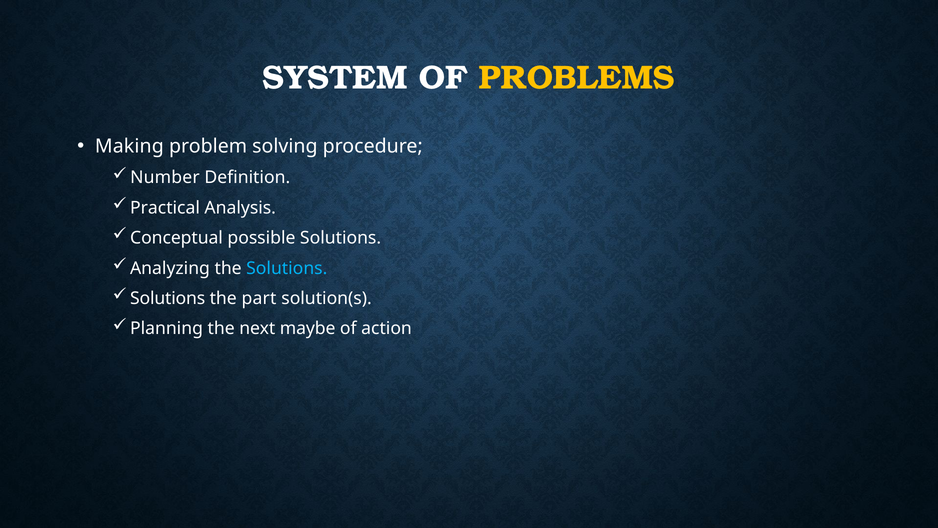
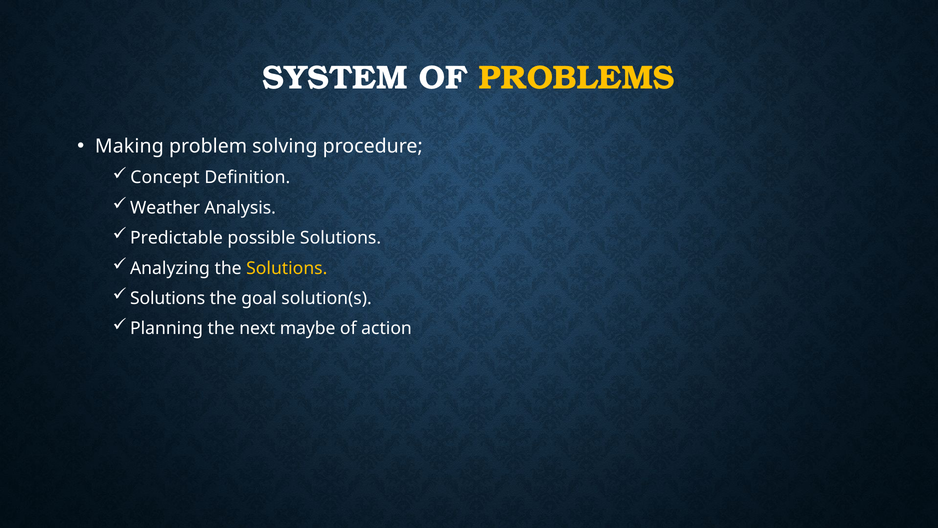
Number: Number -> Concept
Practical: Practical -> Weather
Conceptual: Conceptual -> Predictable
Solutions at (287, 268) colour: light blue -> yellow
part: part -> goal
